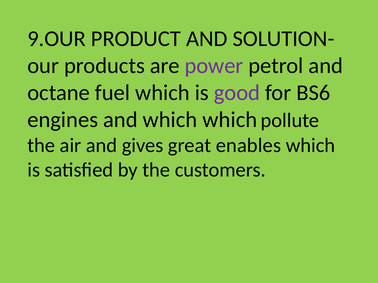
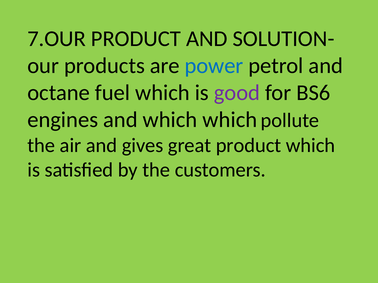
9.OUR: 9.OUR -> 7.OUR
power colour: purple -> blue
great enables: enables -> product
